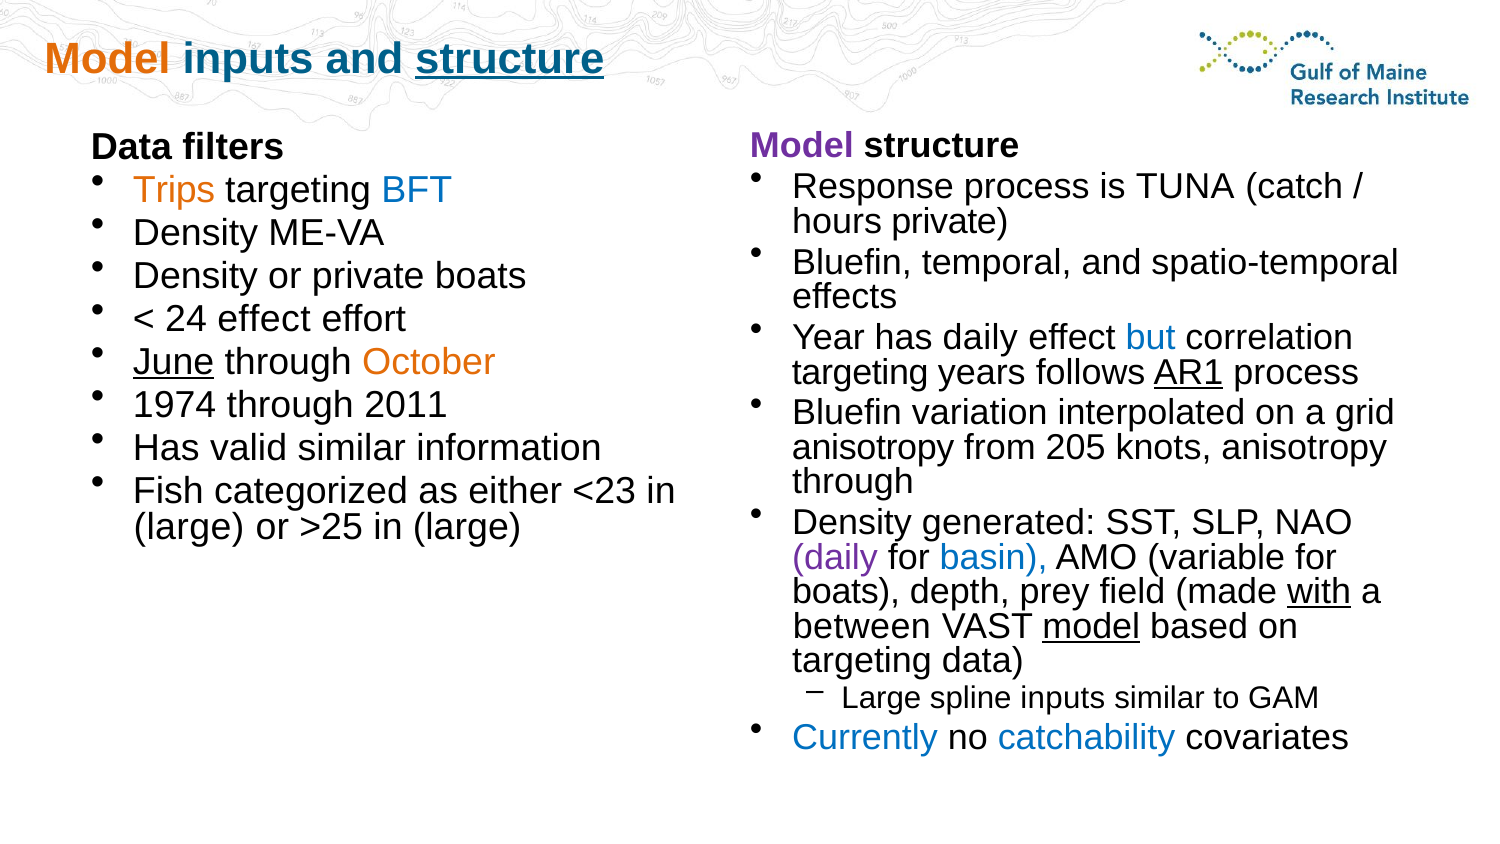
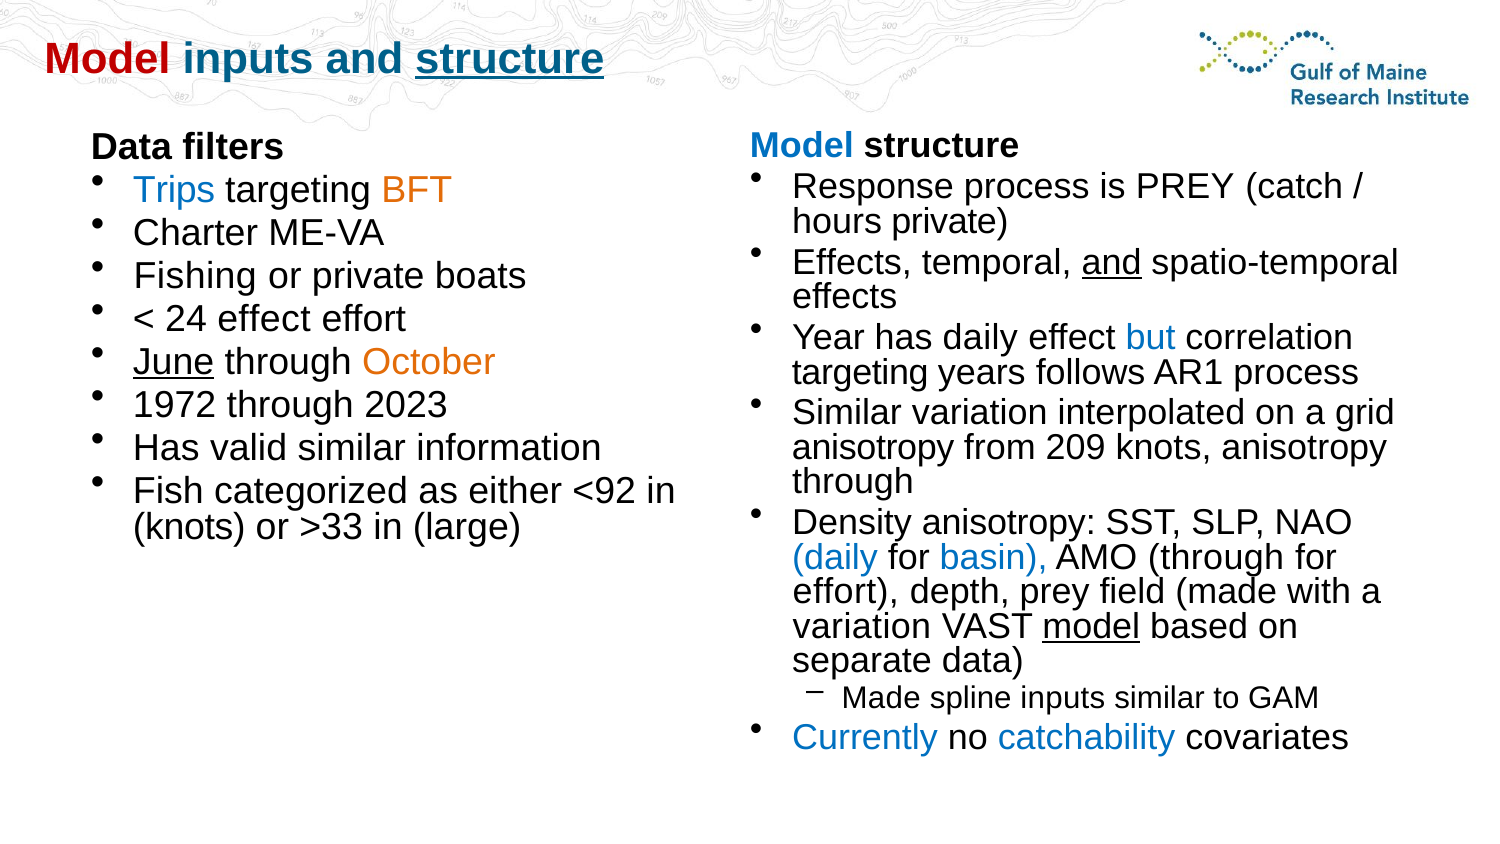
Model at (108, 59) colour: orange -> red
Model at (802, 146) colour: purple -> blue
is TUNA: TUNA -> PREY
Trips colour: orange -> blue
BFT colour: blue -> orange
Density at (196, 233): Density -> Charter
Bluefin at (852, 262): Bluefin -> Effects
and at (1112, 262) underline: none -> present
Density at (195, 276): Density -> Fishing
AR1 underline: present -> none
1974: 1974 -> 1972
2011: 2011 -> 2023
Bluefin at (847, 413): Bluefin -> Similar
205: 205 -> 209
<23: <23 -> <92
Density generated: generated -> anisotropy
large at (189, 527): large -> knots
>25: >25 -> >33
daily at (835, 557) colour: purple -> blue
AMO variable: variable -> through
boats at (846, 592): boats -> effort
with underline: present -> none
between at (862, 626): between -> variation
targeting at (862, 661): targeting -> separate
Large at (881, 698): Large -> Made
